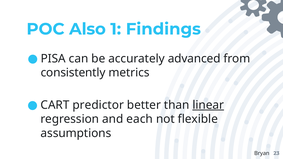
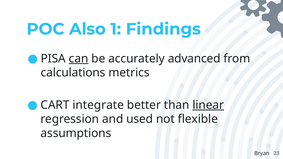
can underline: none -> present
consistently: consistently -> calculations
predictor: predictor -> integrate
each: each -> used
